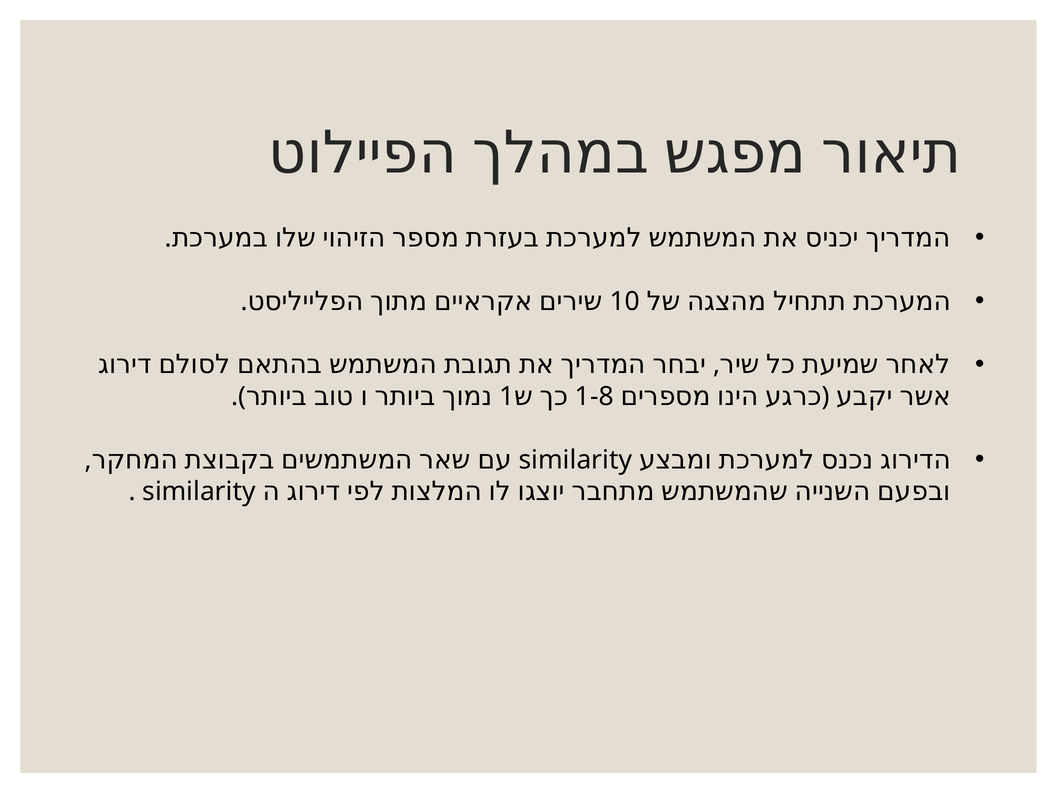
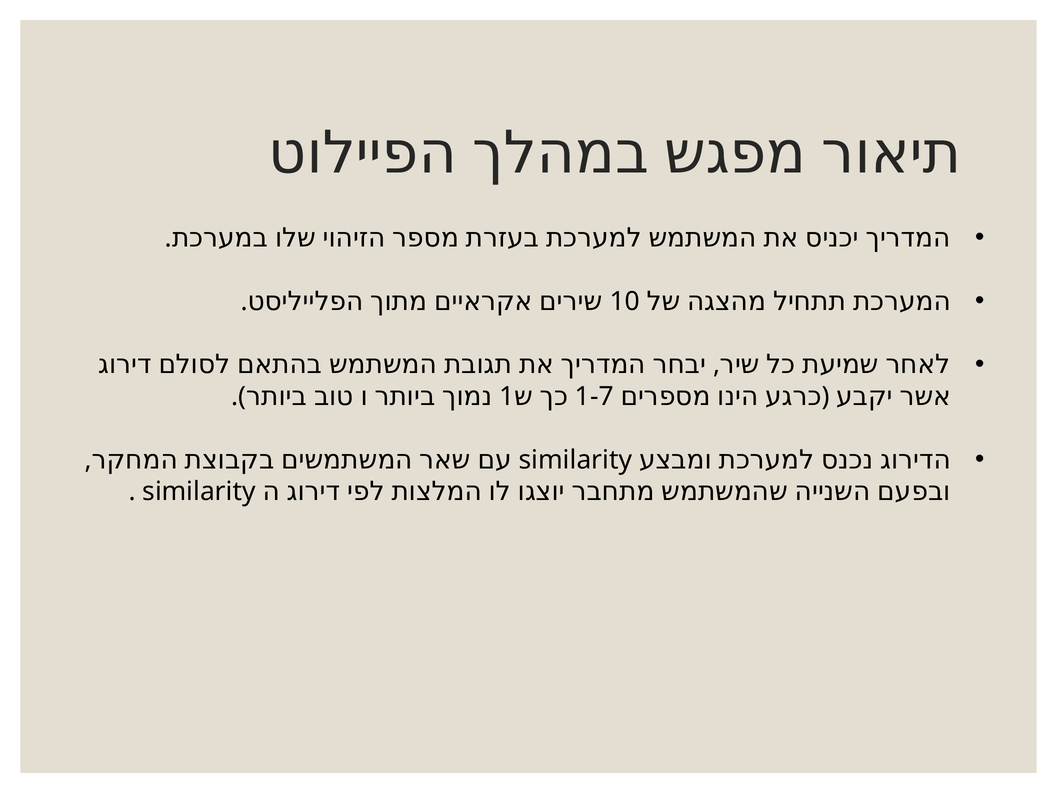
1-8: 1-8 -> 1-7
